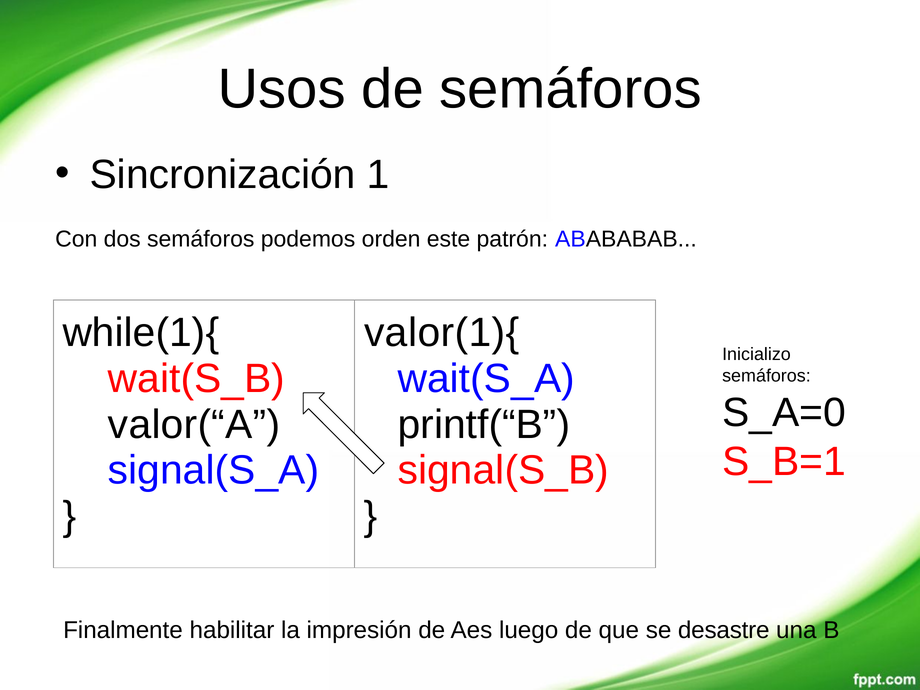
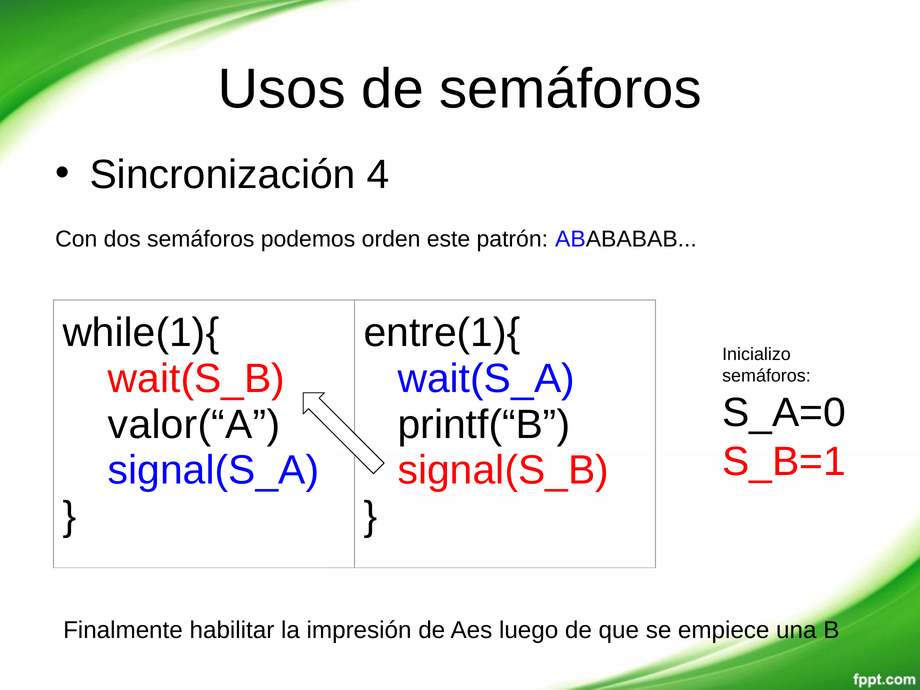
1: 1 -> 4
valor(1){: valor(1){ -> entre(1){
desastre: desastre -> empiece
